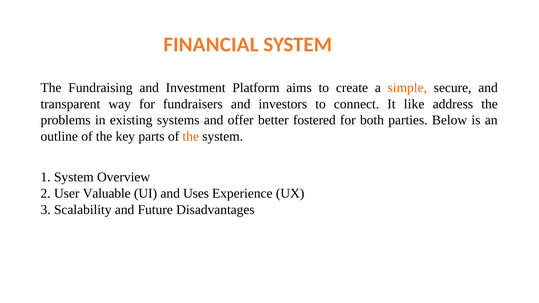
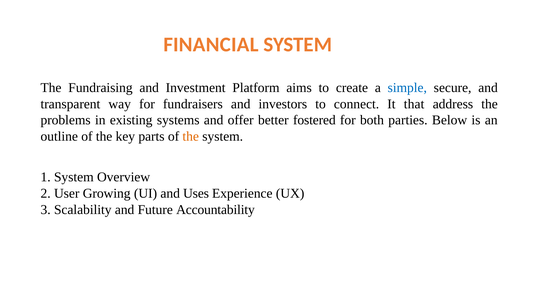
simple colour: orange -> blue
like: like -> that
Valuable: Valuable -> Growing
Disadvantages: Disadvantages -> Accountability
